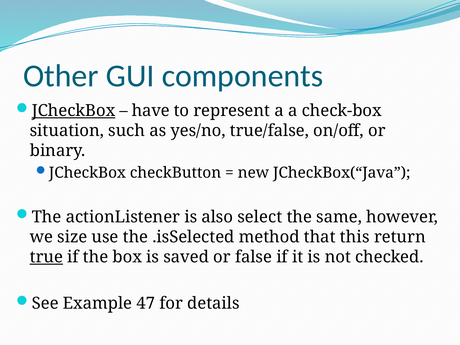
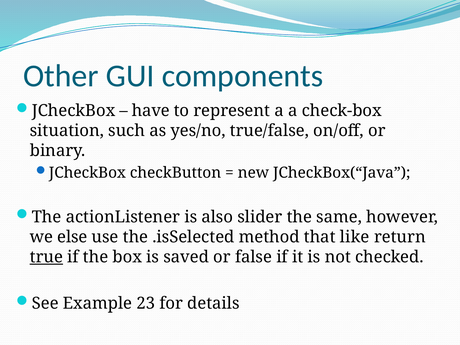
JCheckBox at (74, 111) underline: present -> none
select: select -> slider
size: size -> else
this: this -> like
47: 47 -> 23
